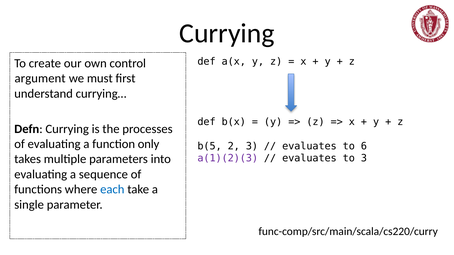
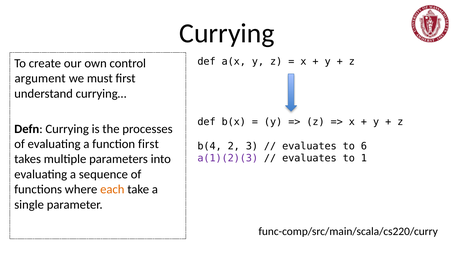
function only: only -> first
b(5: b(5 -> b(4
to 3: 3 -> 1
each colour: blue -> orange
